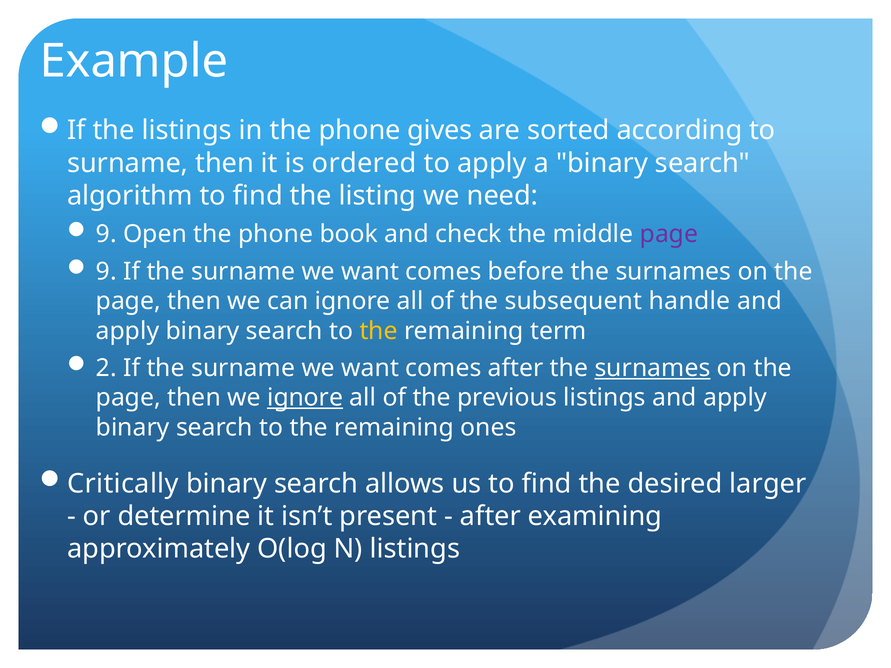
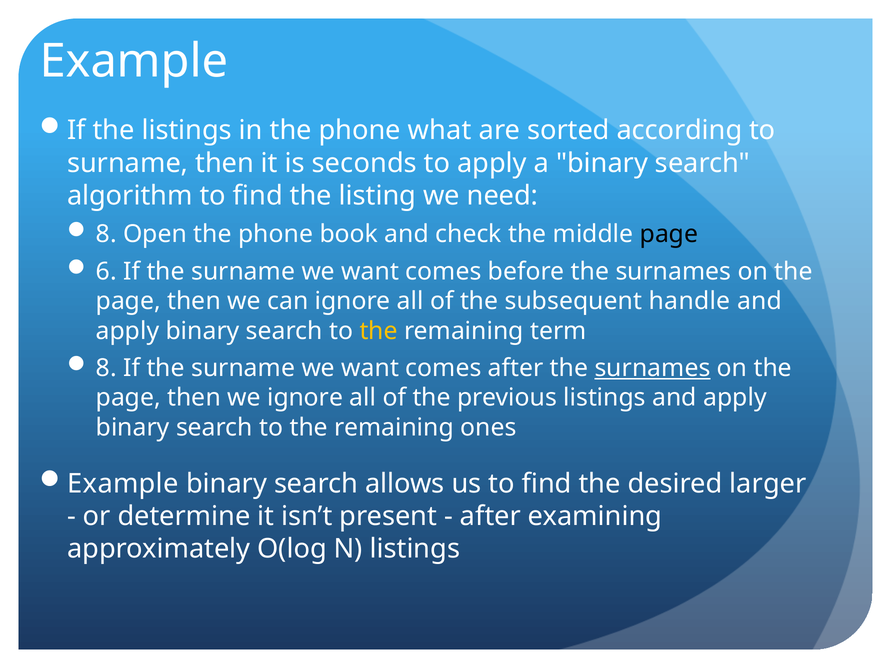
gives: gives -> what
ordered: ordered -> seconds
9 at (106, 234): 9 -> 8
page at (669, 234) colour: purple -> black
9 at (106, 271): 9 -> 6
2 at (106, 368): 2 -> 8
ignore at (305, 398) underline: present -> none
Critically at (123, 484): Critically -> Example
